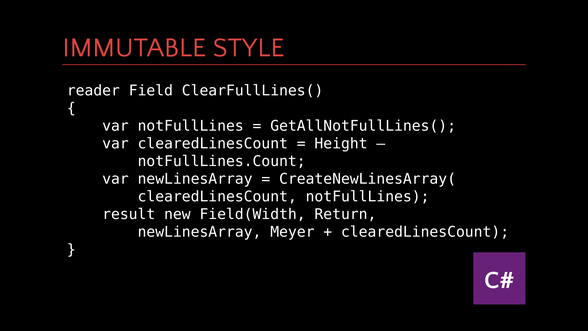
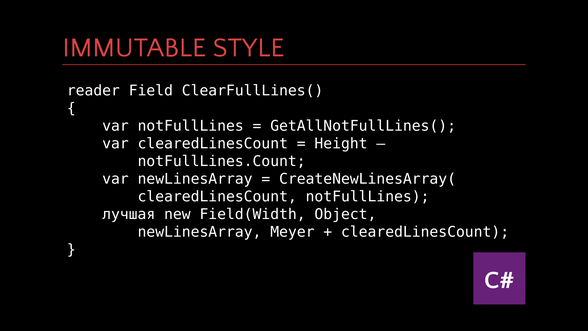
result: result -> лучшая
Return: Return -> Object
